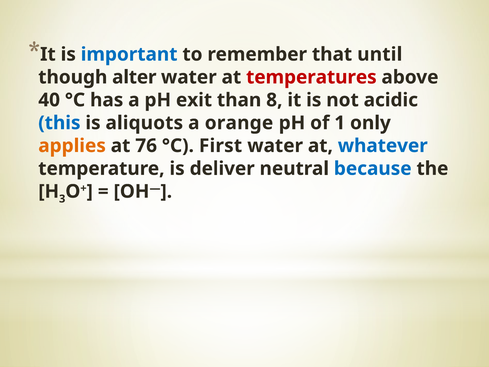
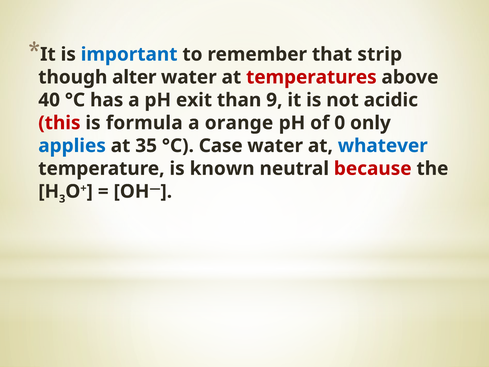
until: until -> strip
8: 8 -> 9
this colour: blue -> red
aliquots: aliquots -> formula
1: 1 -> 0
applies colour: orange -> blue
76: 76 -> 35
First: First -> Case
deliver: deliver -> known
because colour: blue -> red
